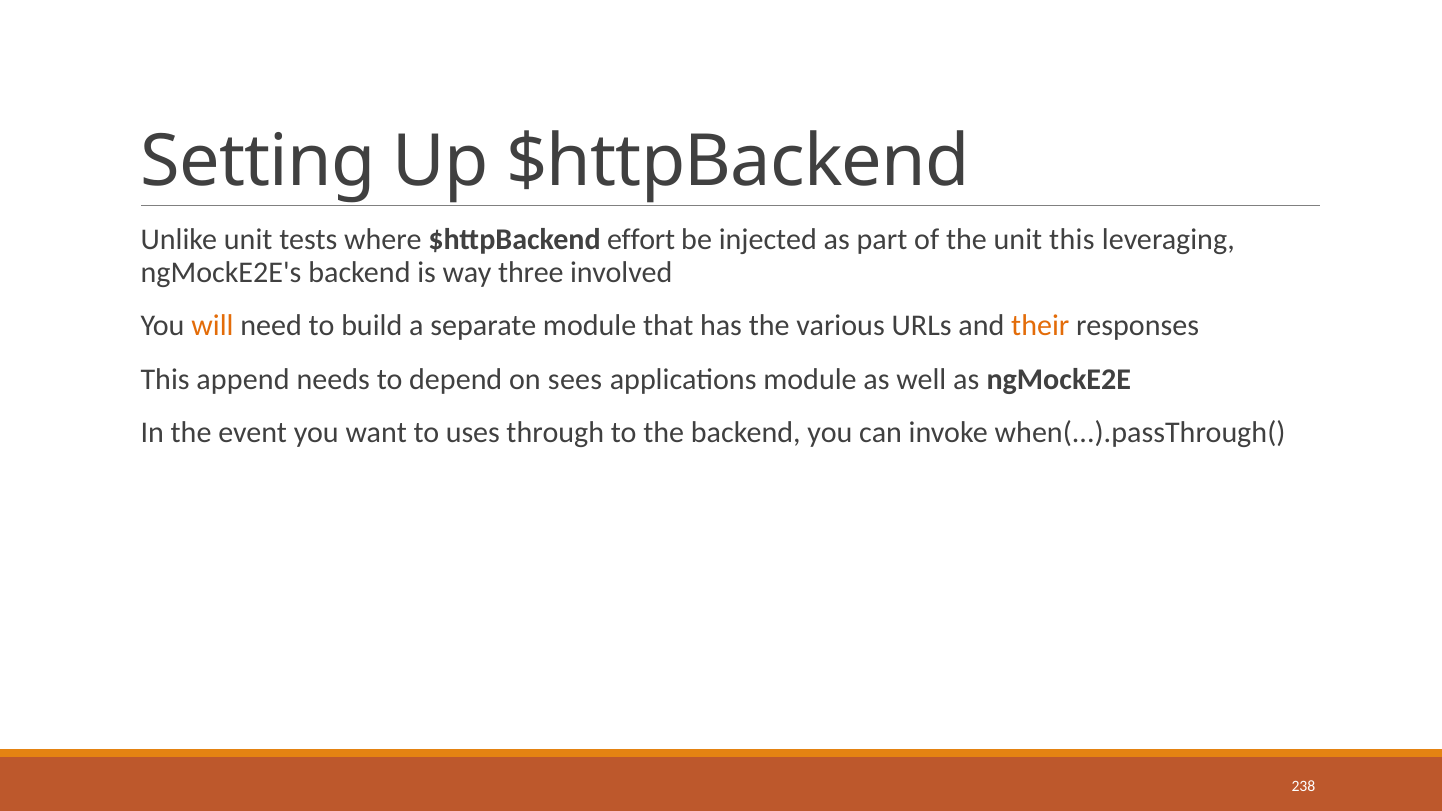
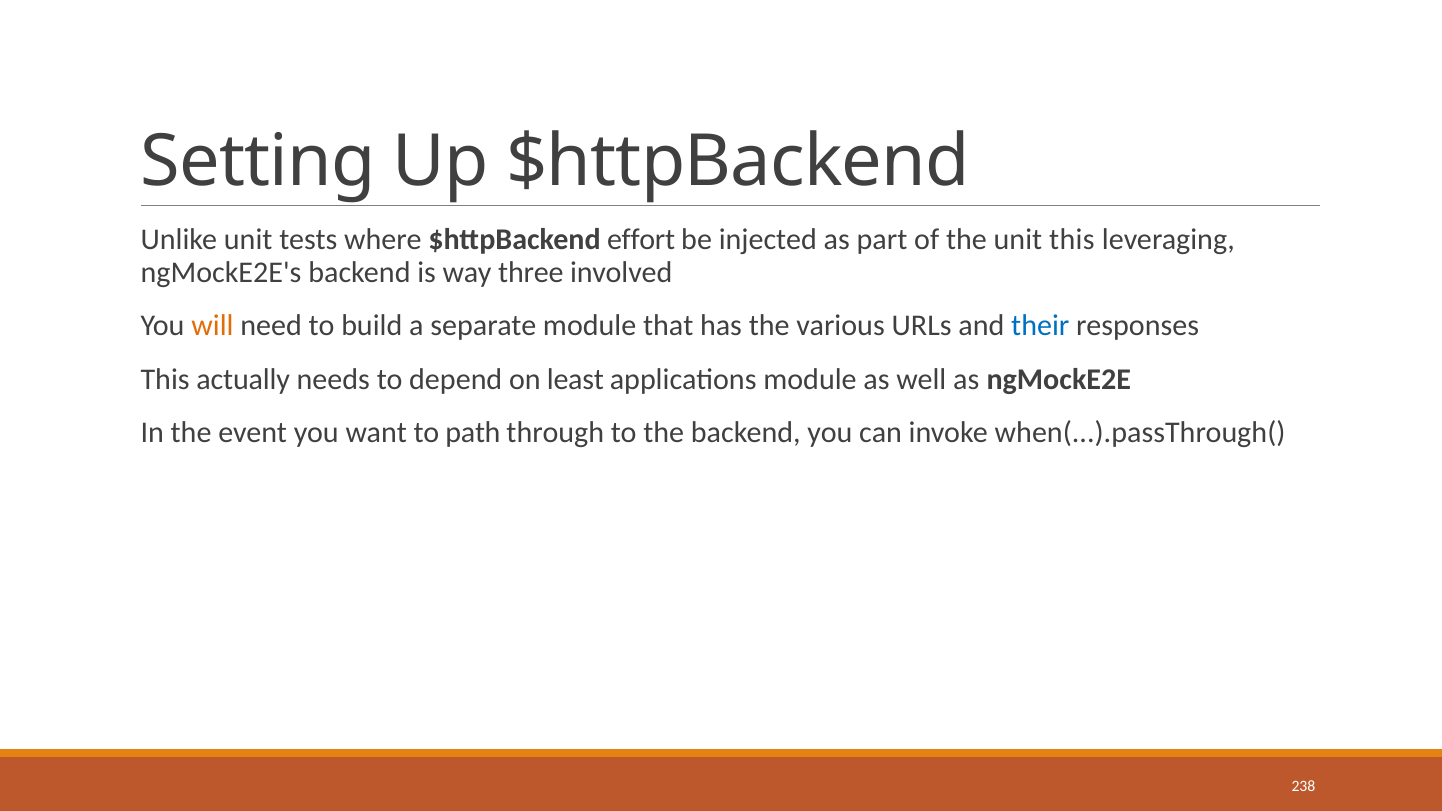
their colour: orange -> blue
append: append -> actually
sees: sees -> least
uses: uses -> path
